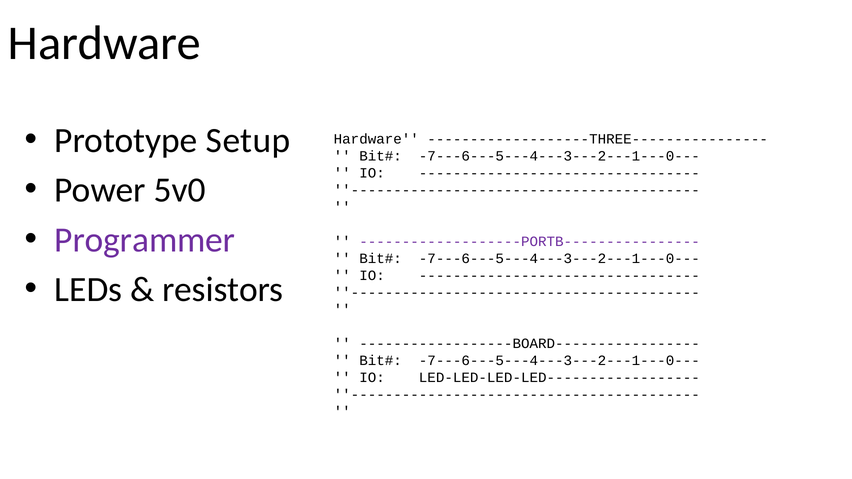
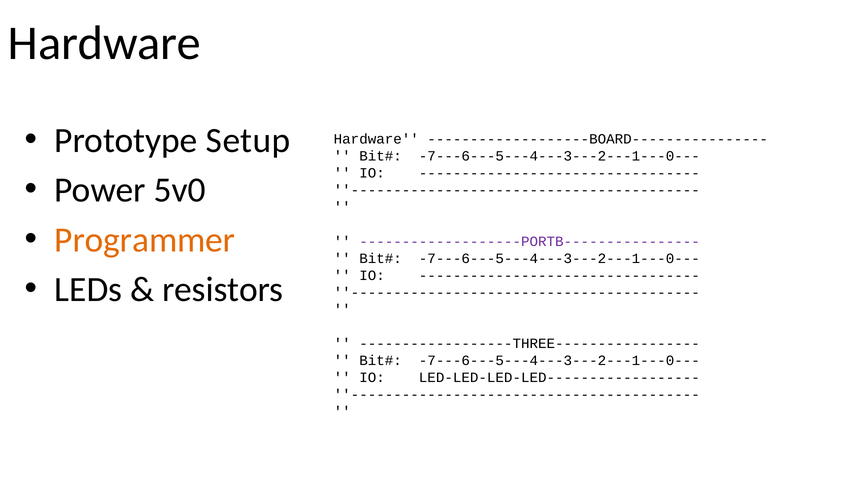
-------------------THREE----------------: -------------------THREE---------------- -> -------------------BOARD----------------
Programmer colour: purple -> orange
------------------BOARD-----------------: ------------------BOARD----------------- -> ------------------THREE-----------------
